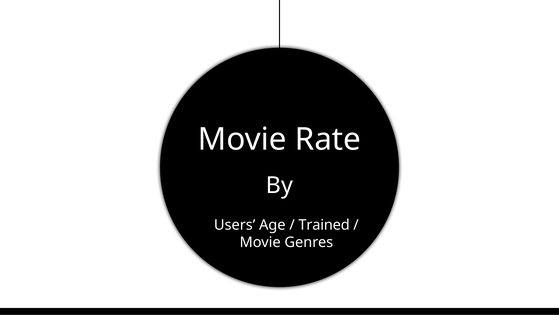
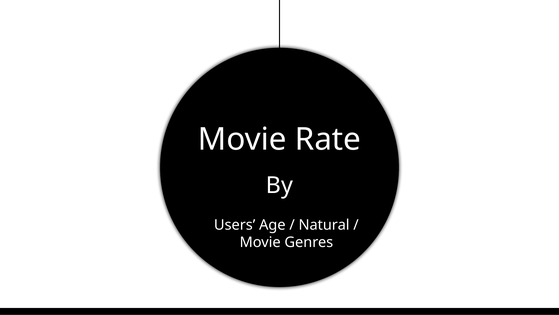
Trained: Trained -> Natural
